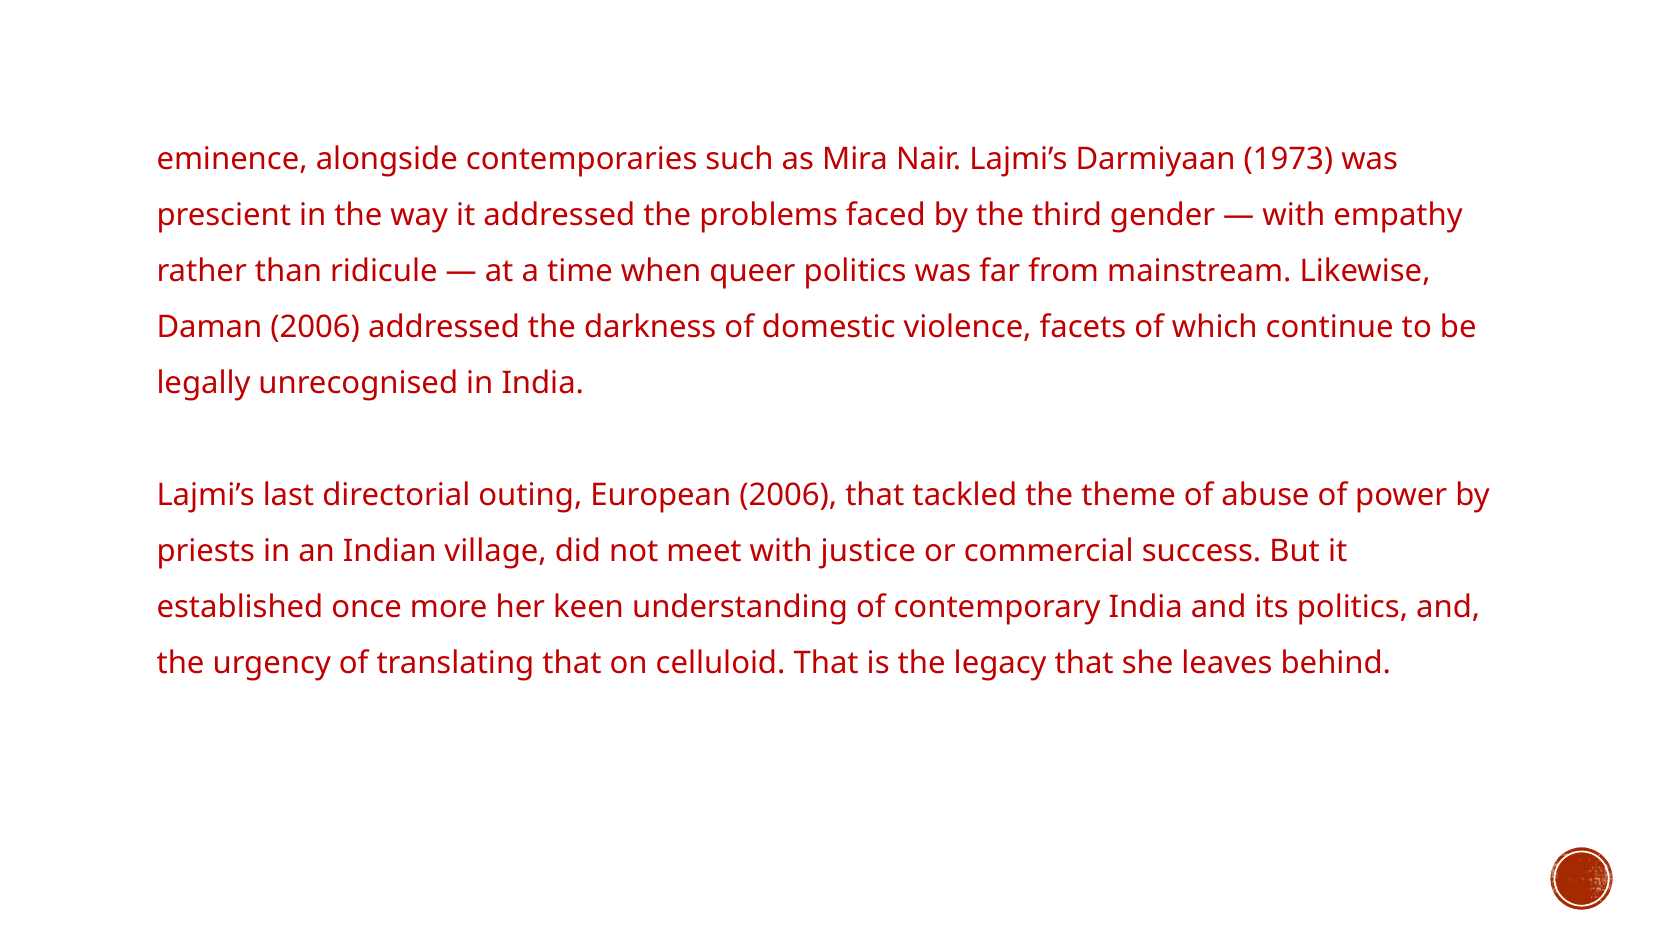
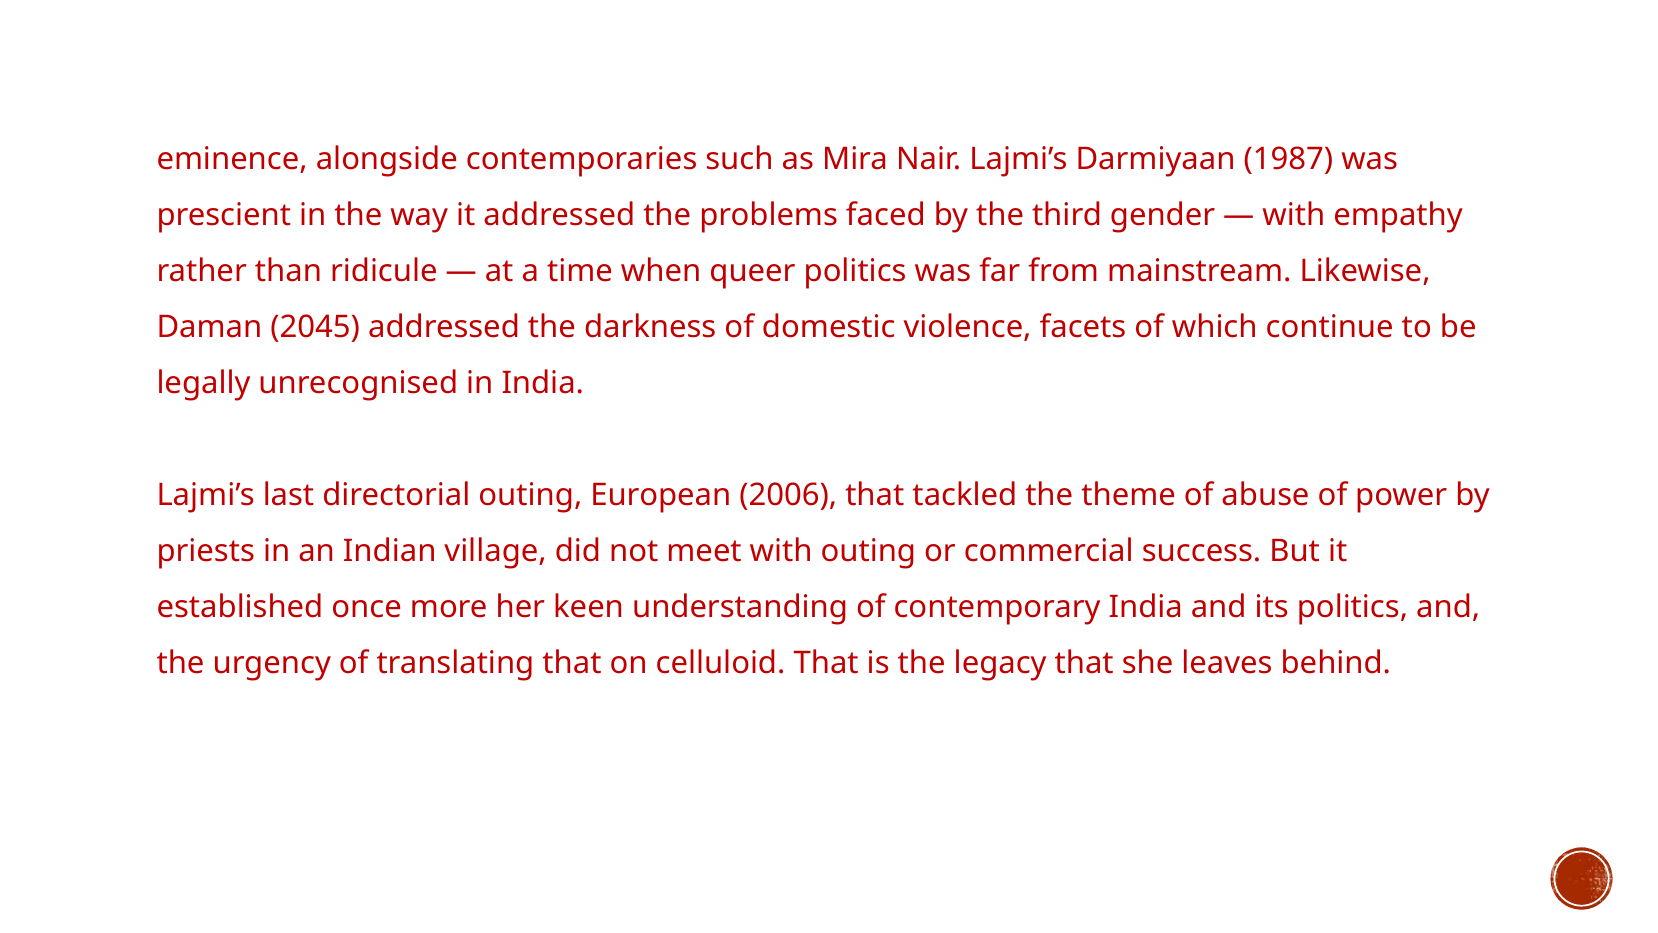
1973: 1973 -> 1987
Daman 2006: 2006 -> 2045
with justice: justice -> outing
